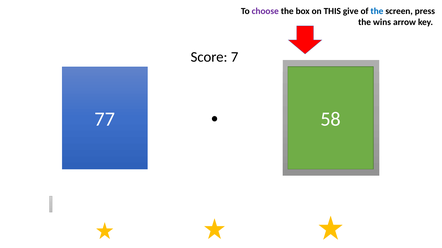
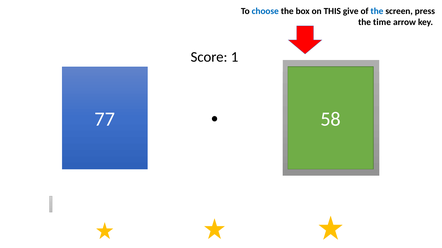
choose colour: purple -> blue
wins: wins -> time
7: 7 -> 1
